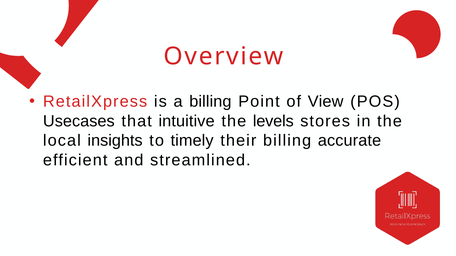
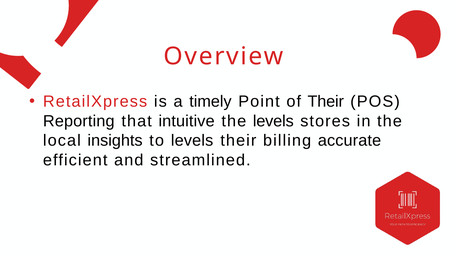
a billing: billing -> timely
of View: View -> Their
Usecases: Usecases -> Reporting
to timely: timely -> levels
